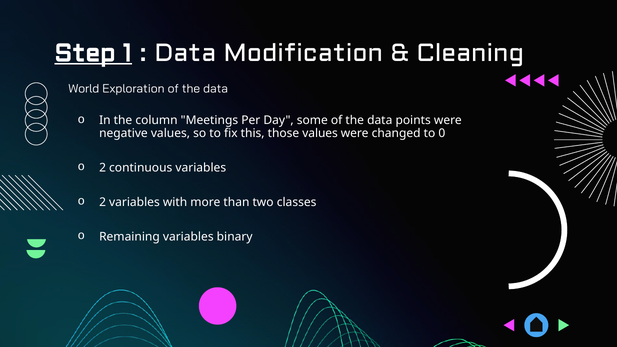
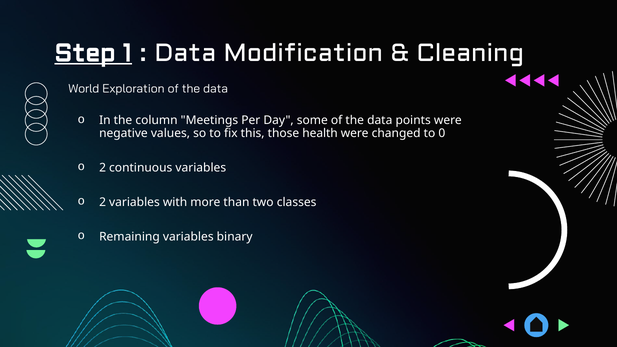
those values: values -> health
